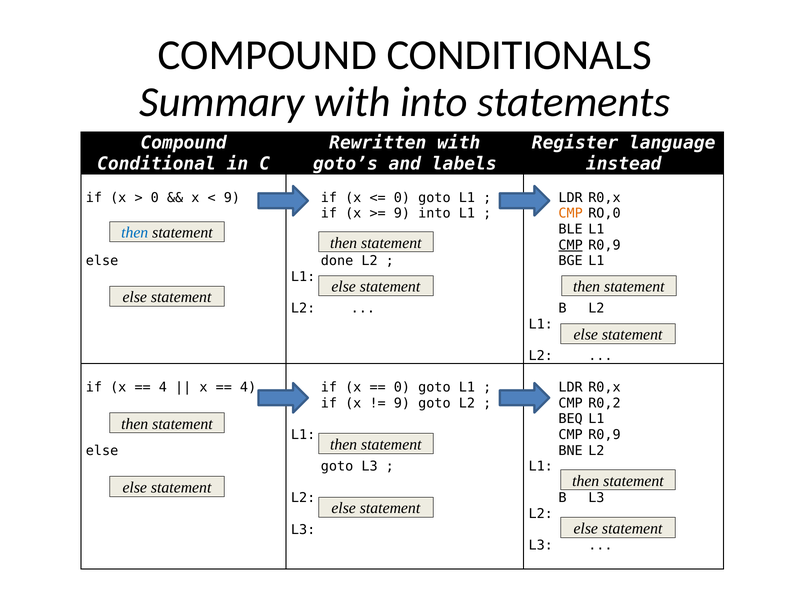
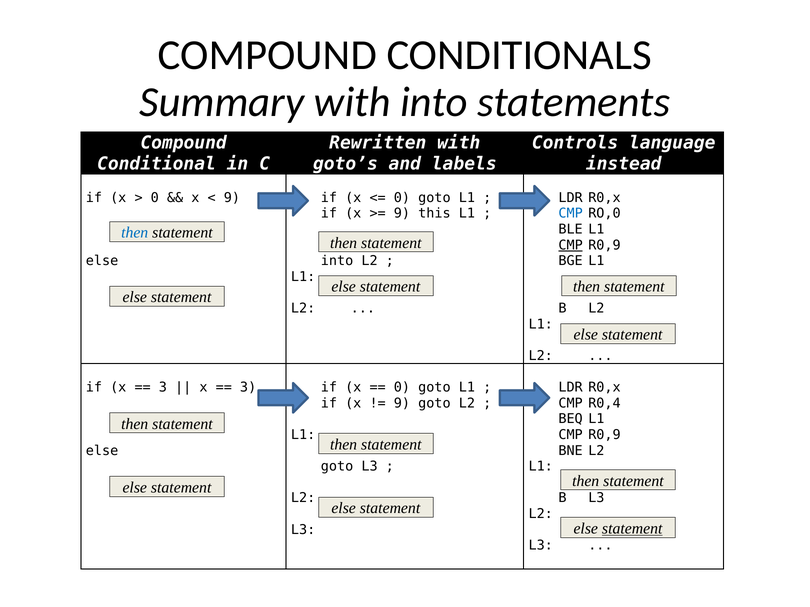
Register: Register -> Controls
9 into: into -> this
CMP at (571, 214) colour: orange -> blue
done at (337, 261): done -> into
4 at (163, 388): 4 -> 3
4 at (248, 388): 4 -> 3
R0,2: R0,2 -> R0,4
statement at (632, 529) underline: none -> present
